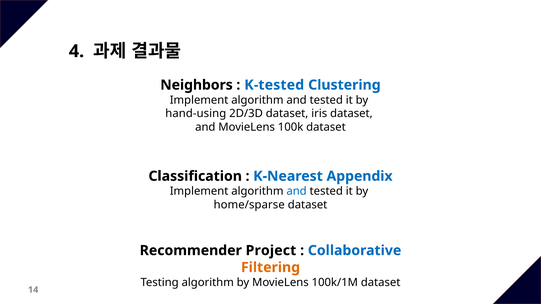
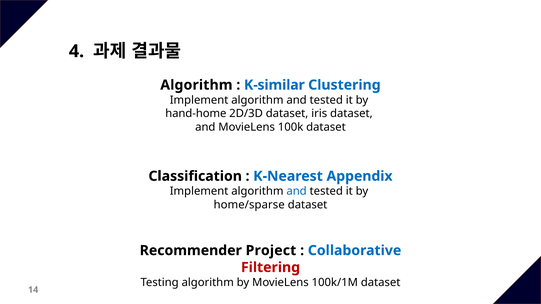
Neighbors at (197, 85): Neighbors -> Algorithm
K-tested: K-tested -> K-similar
hand-using: hand-using -> hand-home
Filtering colour: orange -> red
